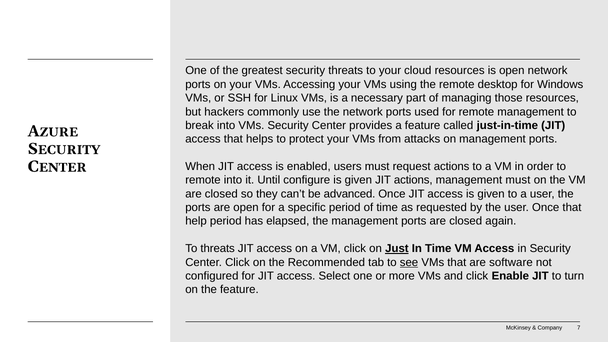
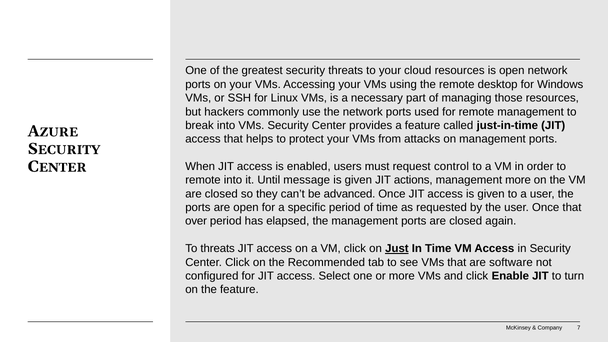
request actions: actions -> control
configure: configure -> message
management must: must -> more
help: help -> over
see underline: present -> none
